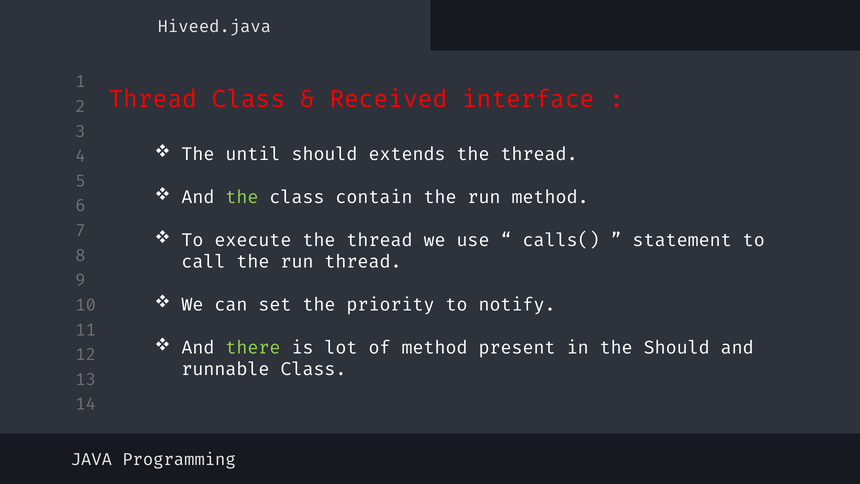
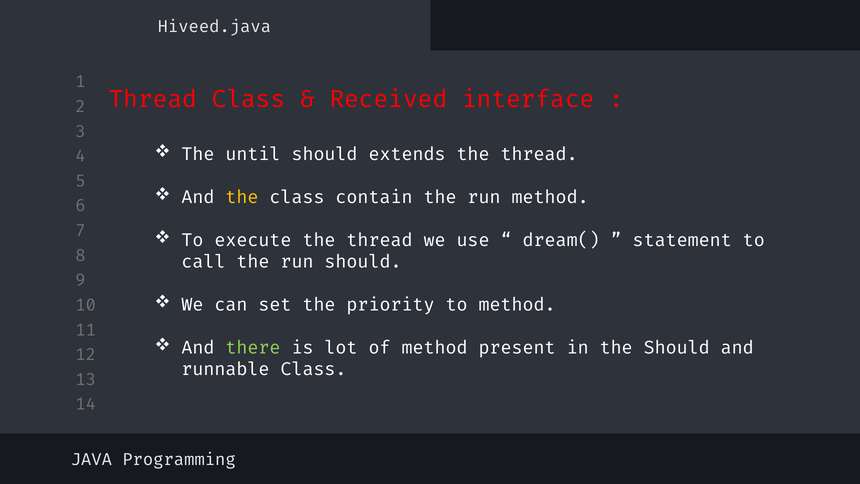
the at (242, 197) colour: light green -> yellow
calls(: calls( -> dream(
run thread: thread -> should
to notify: notify -> method
